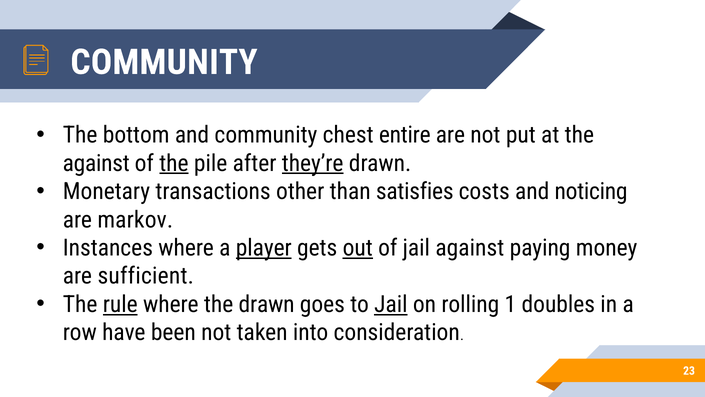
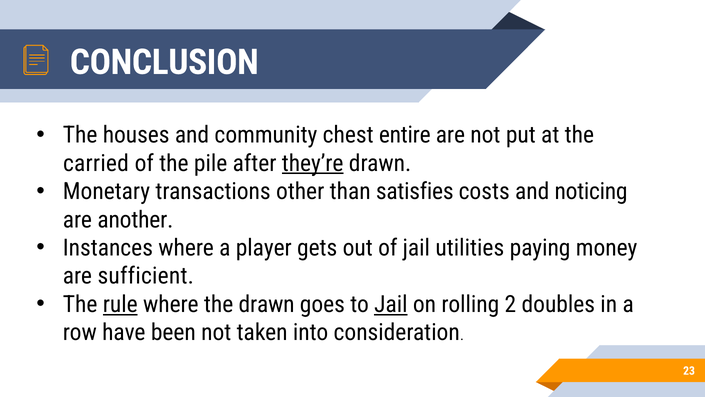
COMMUNITY at (164, 62): COMMUNITY -> CONCLUSION
bottom: bottom -> houses
against at (96, 163): against -> carried
the at (174, 163) underline: present -> none
markov: markov -> another
player underline: present -> none
out underline: present -> none
jail against: against -> utilities
1: 1 -> 2
